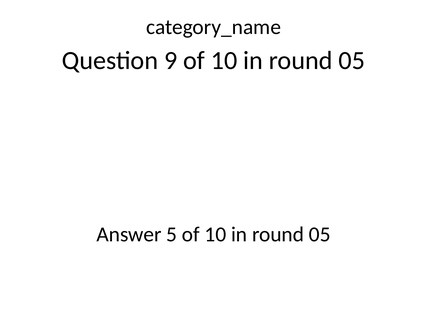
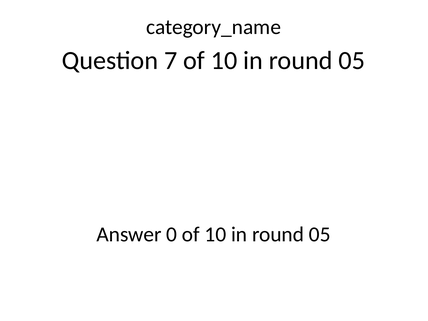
9: 9 -> 7
5: 5 -> 0
